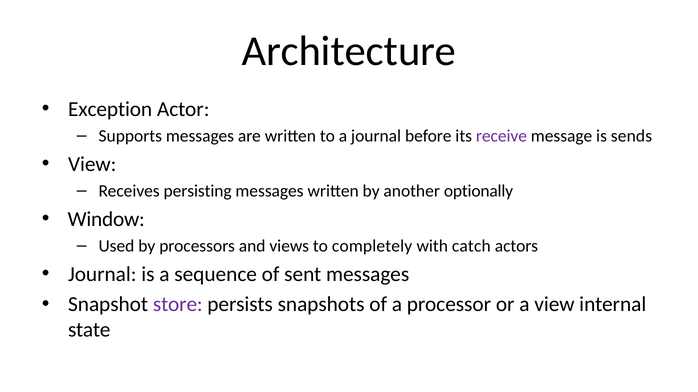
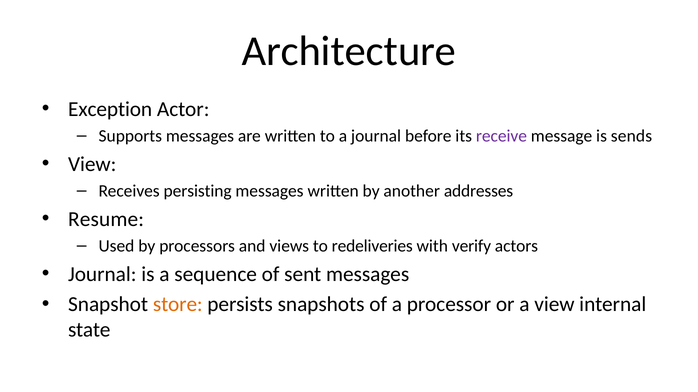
optionally: optionally -> addresses
Window: Window -> Resume
completely: completely -> redeliveries
catch: catch -> verify
store colour: purple -> orange
